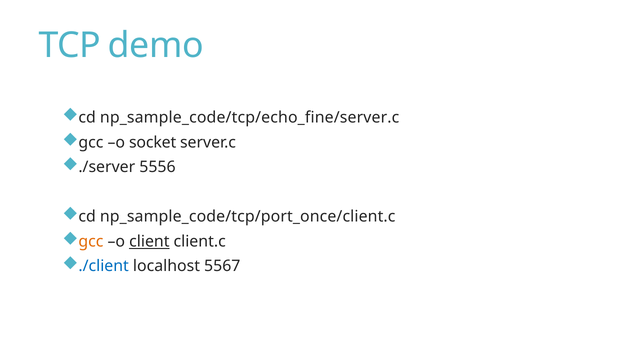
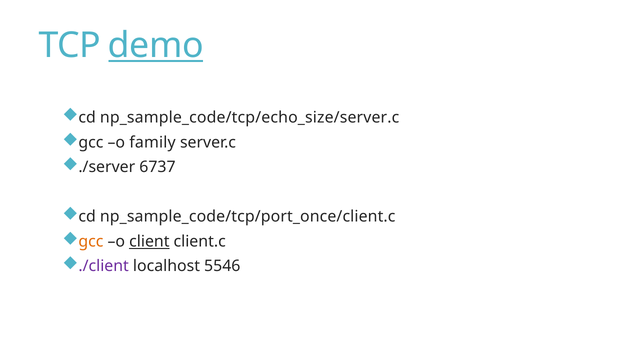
demo underline: none -> present
np_sample_code/tcp/echo_fine/server.c: np_sample_code/tcp/echo_fine/server.c -> np_sample_code/tcp/echo_size/server.c
socket: socket -> family
5556: 5556 -> 6737
./client colour: blue -> purple
5567: 5567 -> 5546
